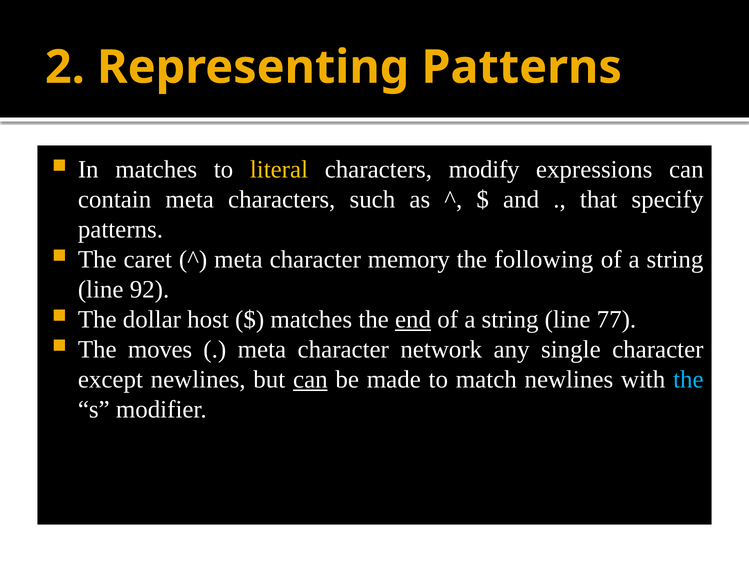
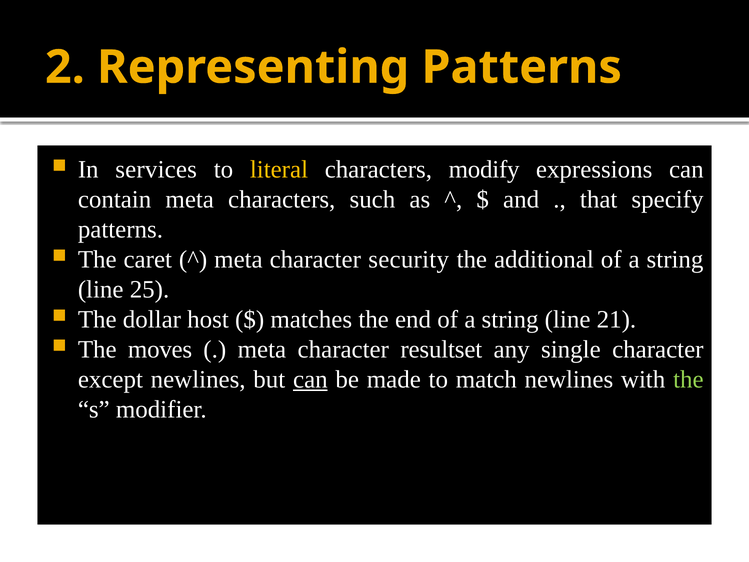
In matches: matches -> services
memory: memory -> security
following: following -> additional
92: 92 -> 25
end underline: present -> none
77: 77 -> 21
network: network -> resultset
the at (688, 379) colour: light blue -> light green
